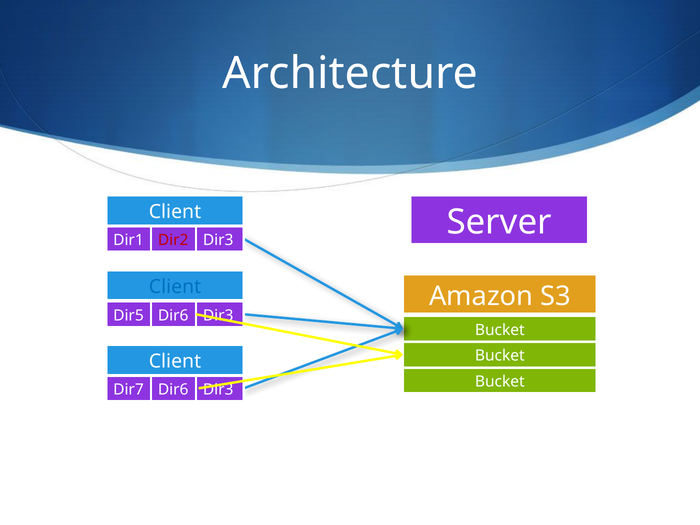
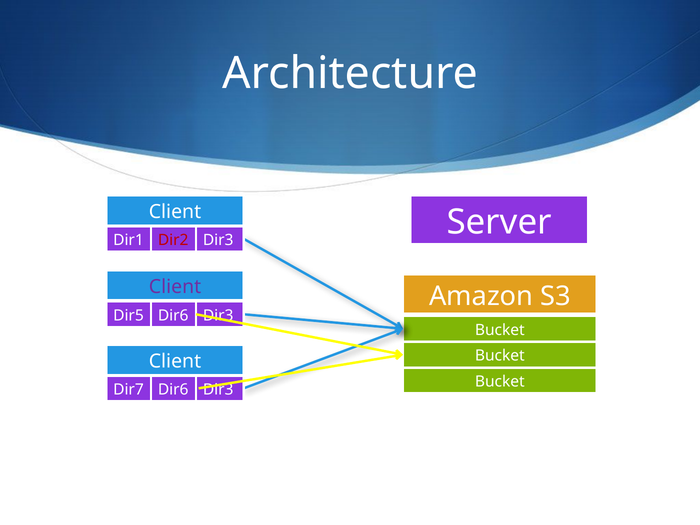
Client at (175, 287) colour: blue -> purple
